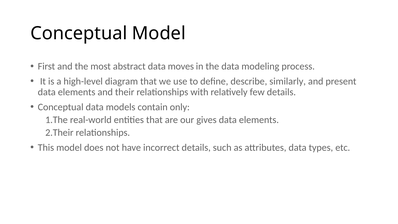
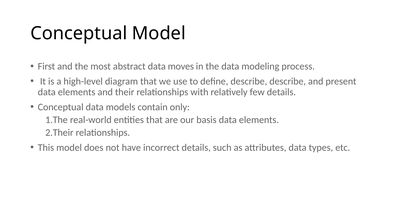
describe similarly: similarly -> describe
gives: gives -> basis
